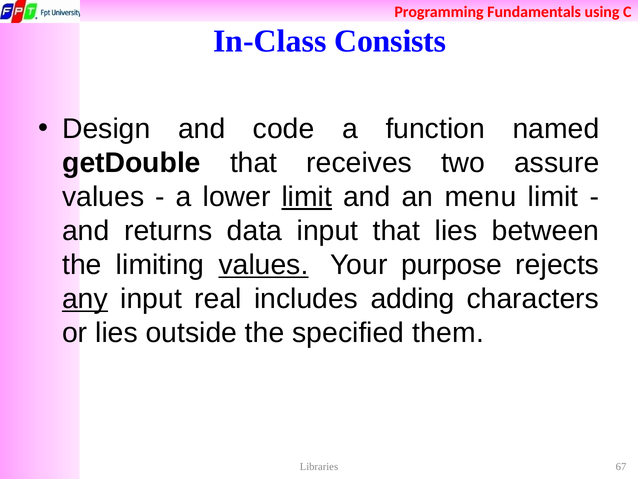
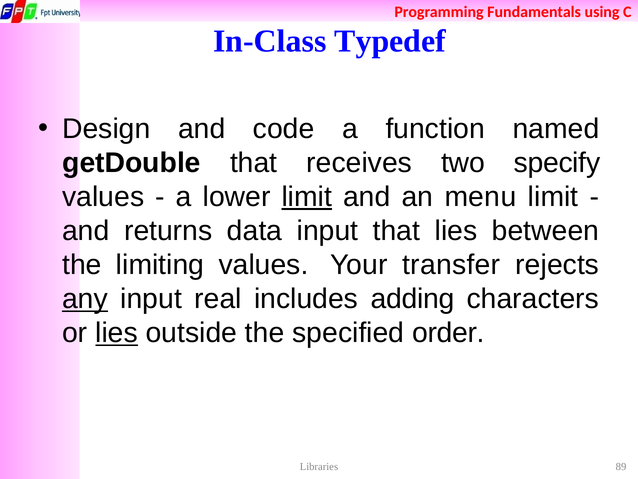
Consists: Consists -> Typedef
assure: assure -> specify
values at (264, 265) underline: present -> none
purpose: purpose -> transfer
lies at (117, 333) underline: none -> present
them: them -> order
67: 67 -> 89
